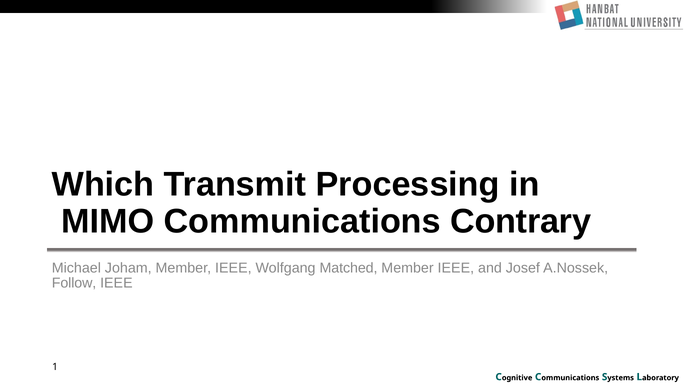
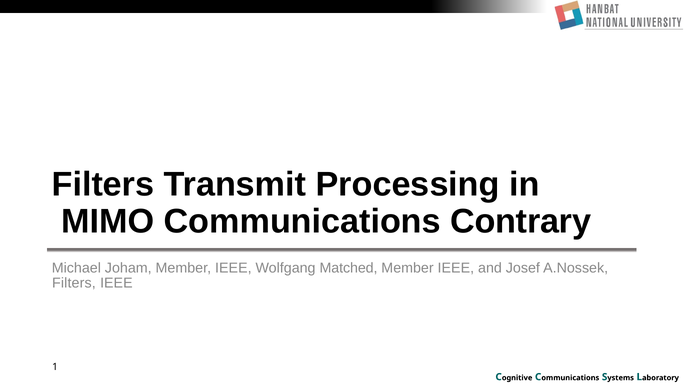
Which at (103, 184): Which -> Filters
Follow at (74, 283): Follow -> Filters
